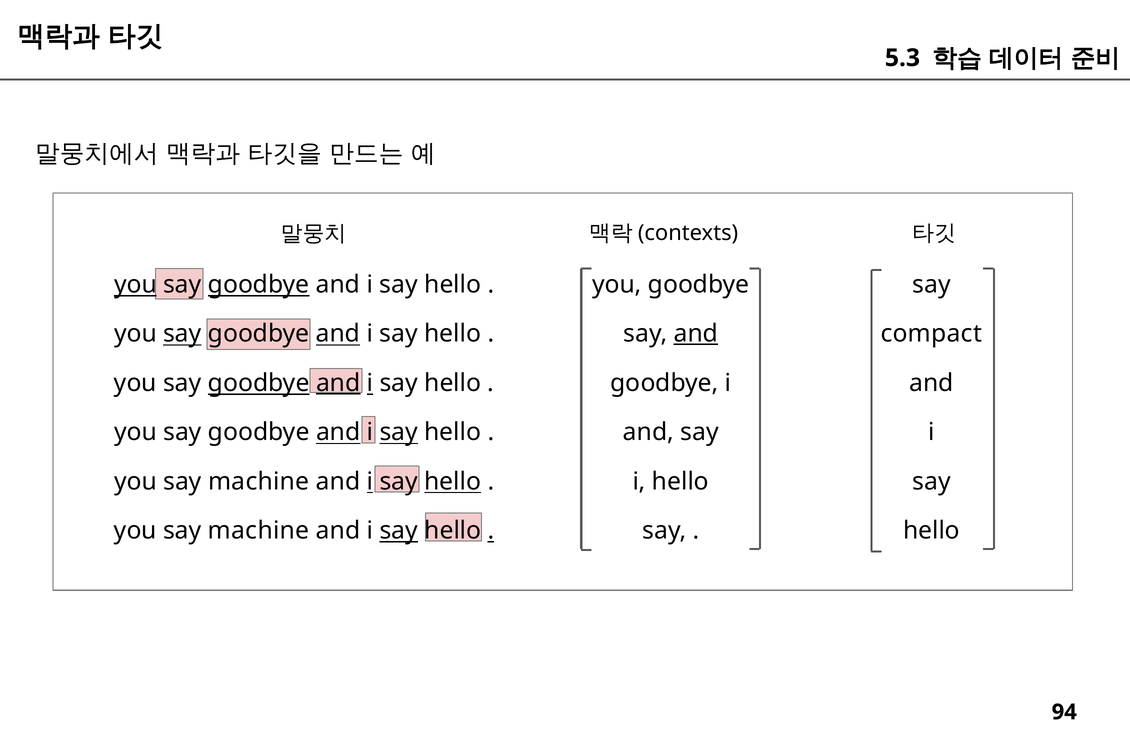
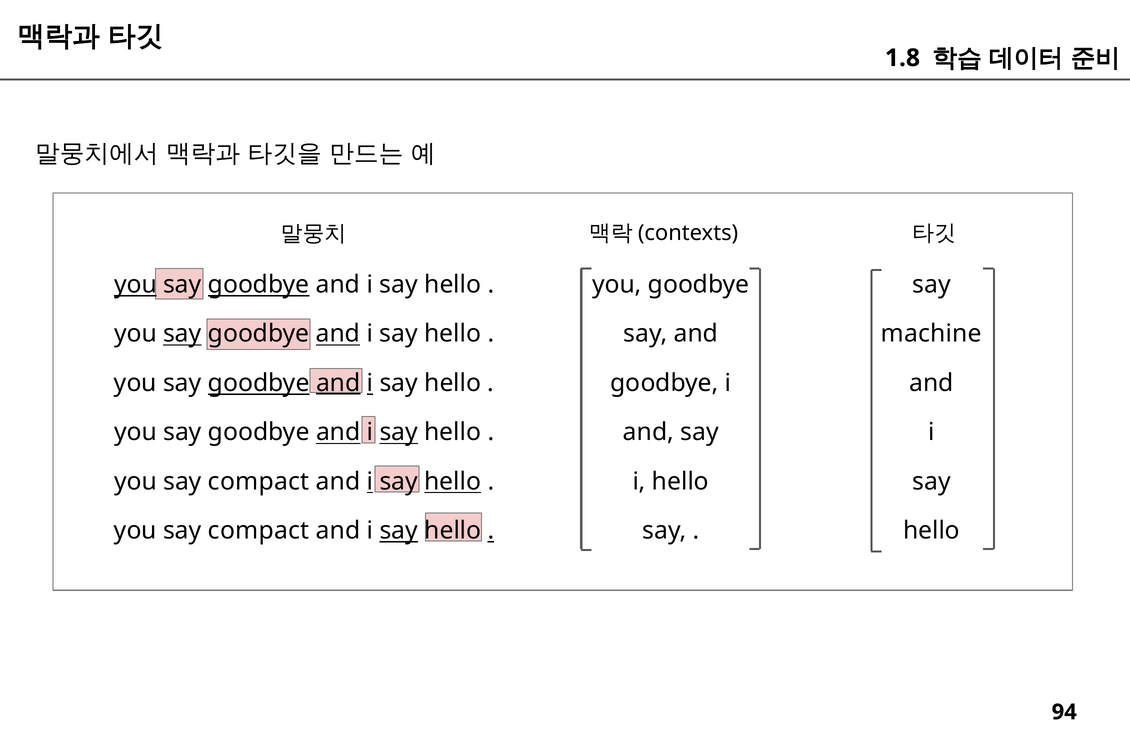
5.3: 5.3 -> 1.8
and at (696, 334) underline: present -> none
compact: compact -> machine
machine at (259, 482): machine -> compact
machine at (259, 531): machine -> compact
